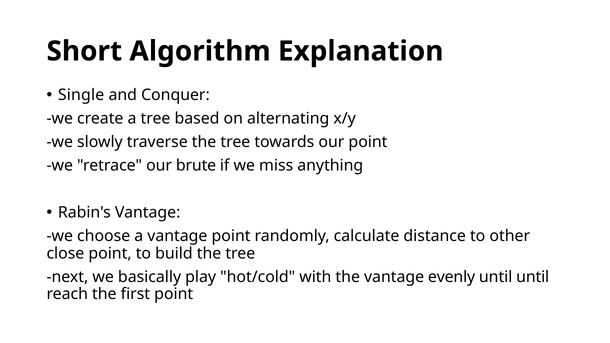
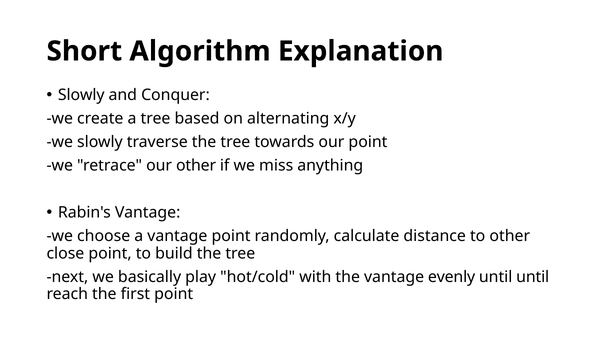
Single at (81, 95): Single -> Slowly
our brute: brute -> other
